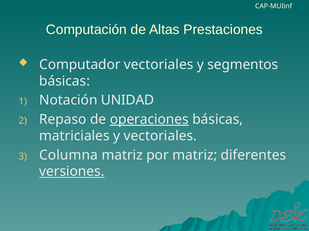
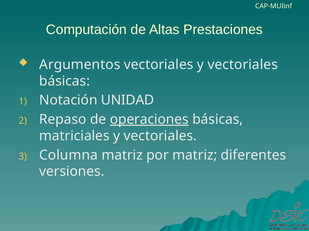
Computador: Computador -> Argumentos
vectoriales y segmentos: segmentos -> vectoriales
versiones underline: present -> none
